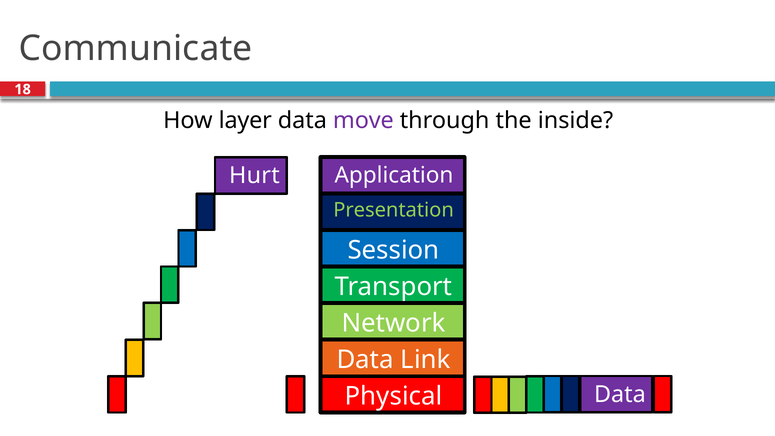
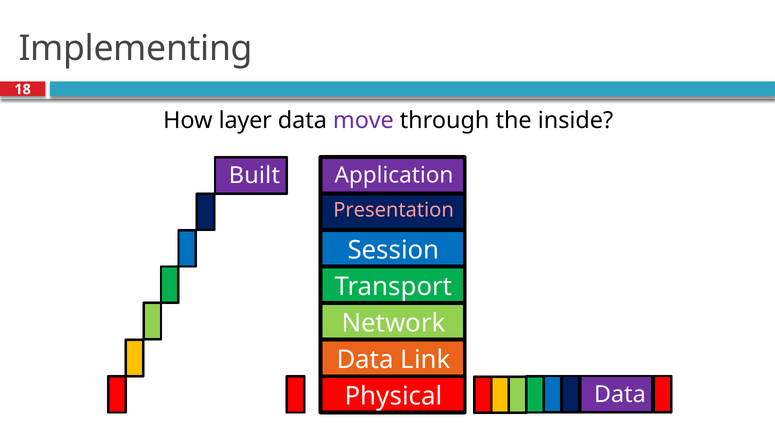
Communicate: Communicate -> Implementing
Hurt: Hurt -> Built
Presentation colour: light green -> pink
